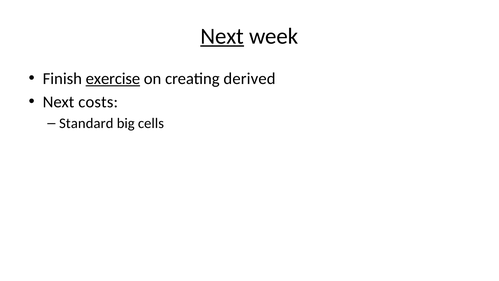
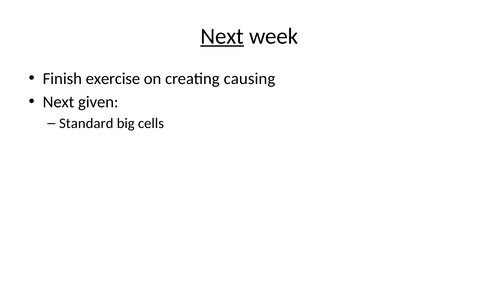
exercise underline: present -> none
derived: derived -> causing
costs: costs -> given
